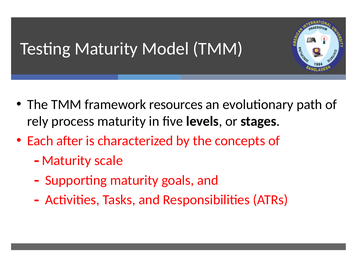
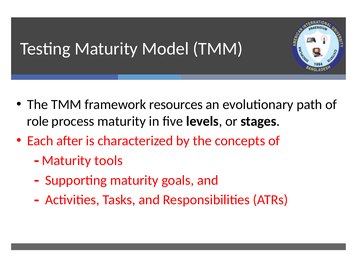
rely: rely -> role
scale: scale -> tools
